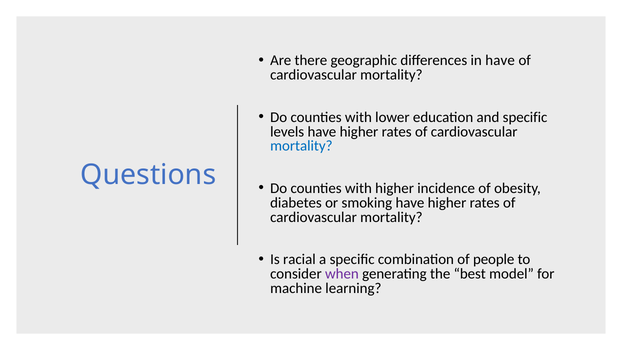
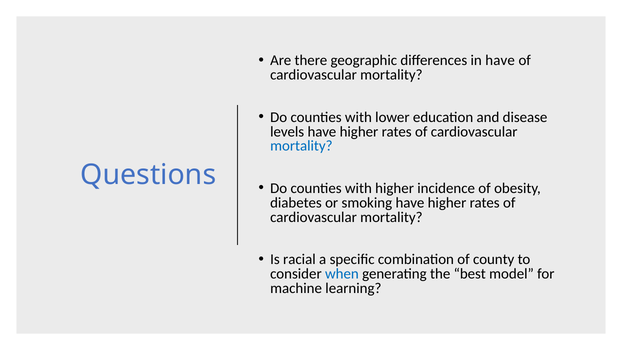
and specific: specific -> disease
people: people -> county
when colour: purple -> blue
